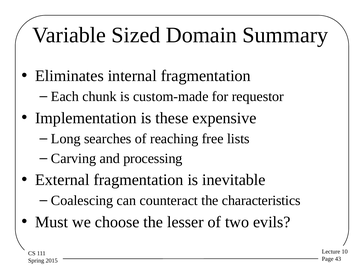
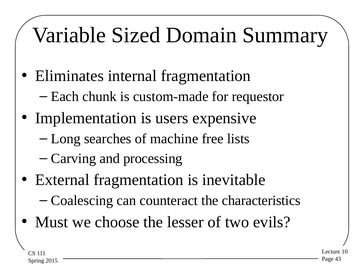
these: these -> users
reaching: reaching -> machine
